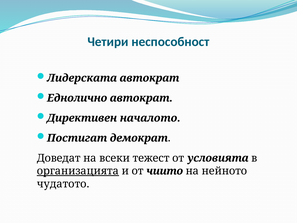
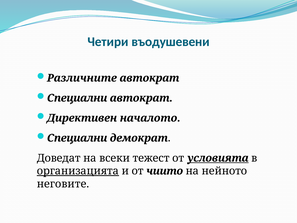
неспособност: неспособност -> въодушевени
Лидерската: Лидерската -> Различните
Еднолично at (77, 98): Еднолично -> Специални
Постигат at (77, 138): Постигат -> Специални
условията underline: none -> present
чудатото: чудатото -> неговите
